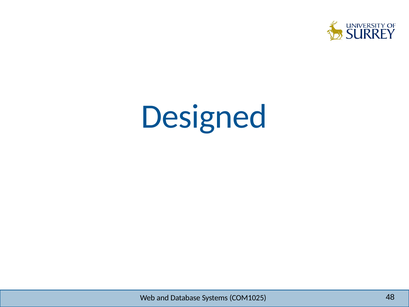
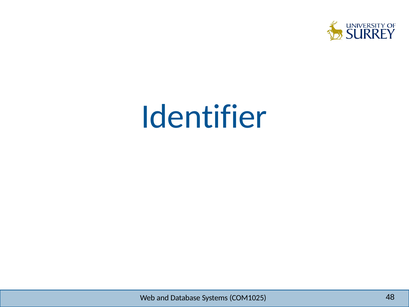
Designed: Designed -> Identifier
